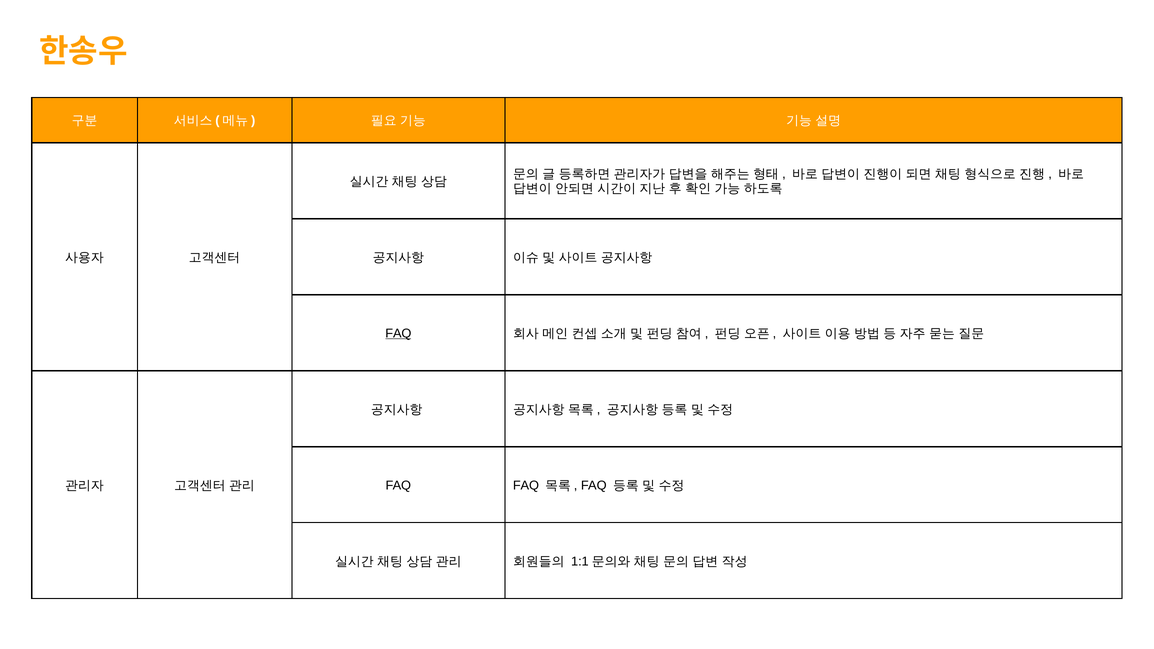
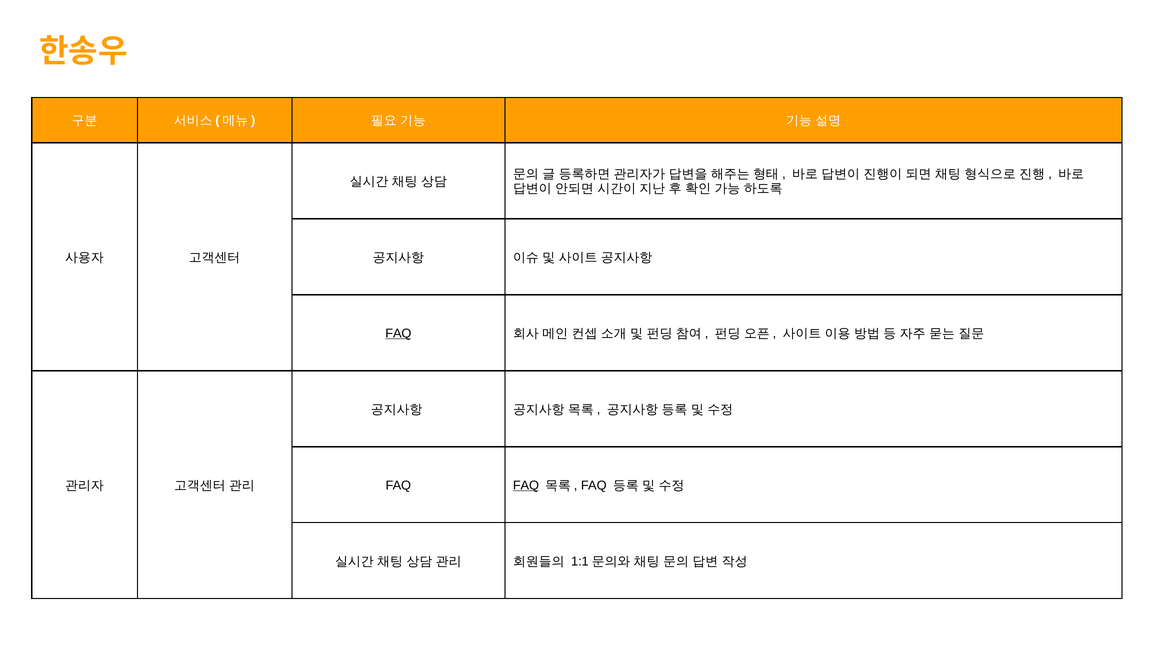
FAQ at (526, 485) underline: none -> present
